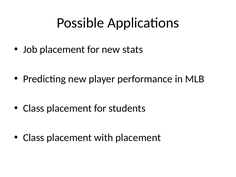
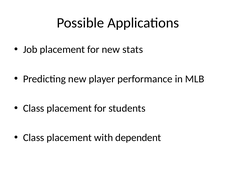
with placement: placement -> dependent
